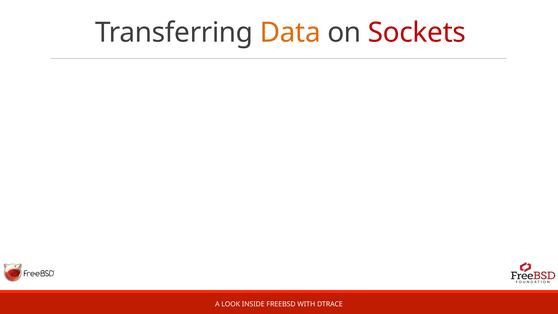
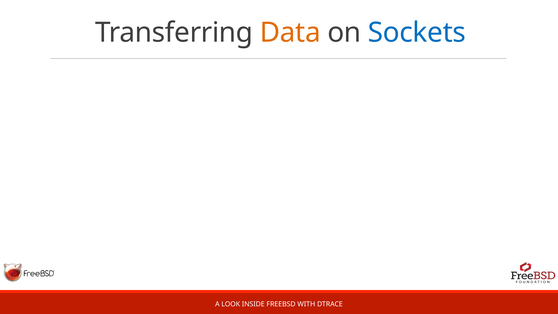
Sockets colour: red -> blue
